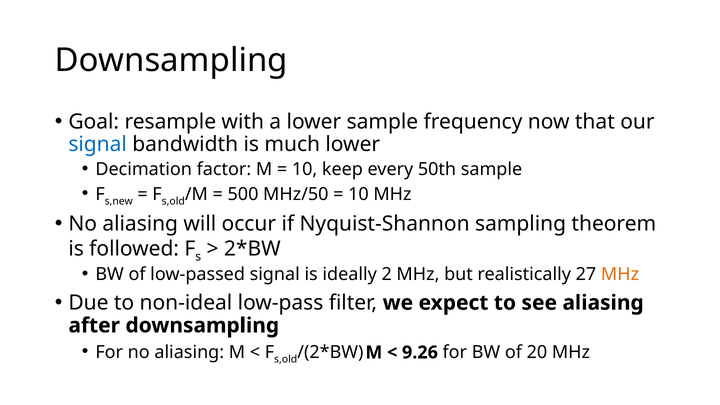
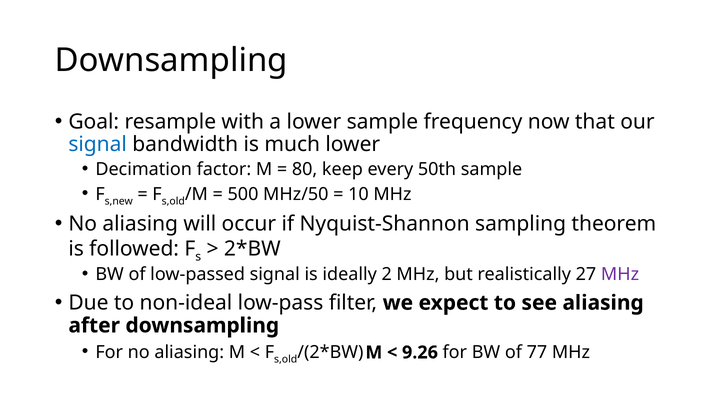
10 at (305, 169): 10 -> 80
MHz at (620, 274) colour: orange -> purple
20: 20 -> 77
